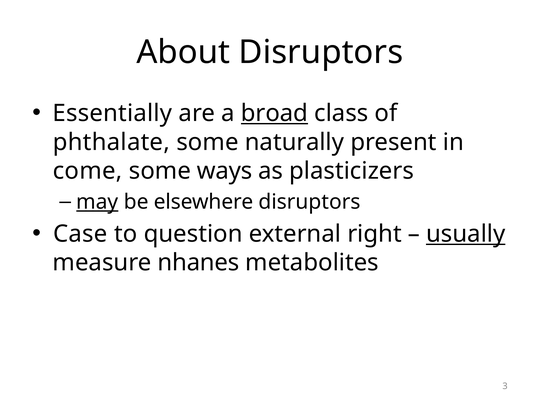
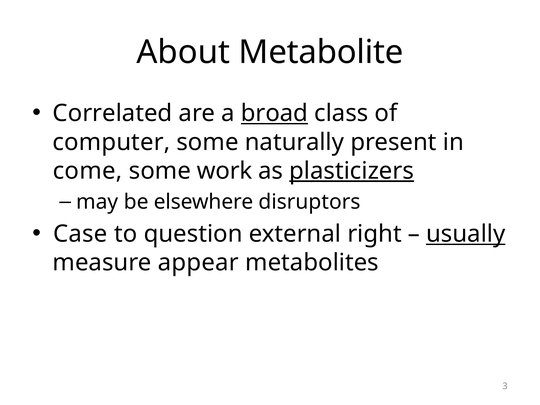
About Disruptors: Disruptors -> Metabolite
Essentially: Essentially -> Correlated
phthalate: phthalate -> computer
ways: ways -> work
plasticizers underline: none -> present
may underline: present -> none
nhanes: nhanes -> appear
